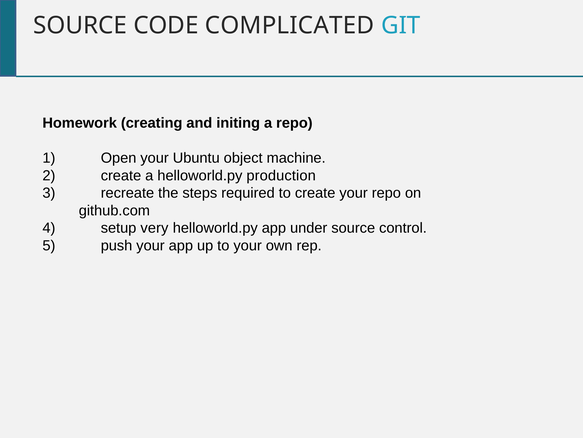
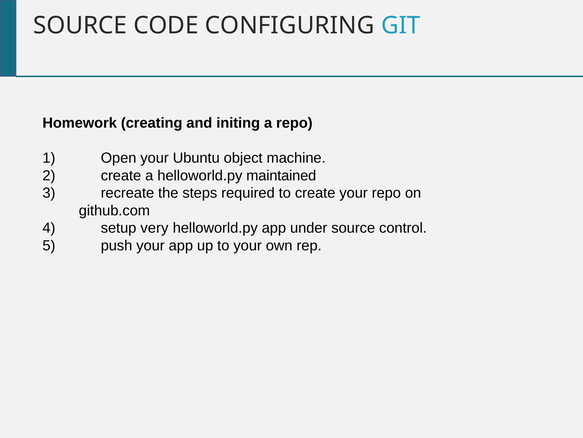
COMPLICATED: COMPLICATED -> CONFIGURING
production: production -> maintained
